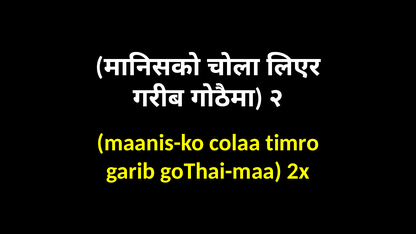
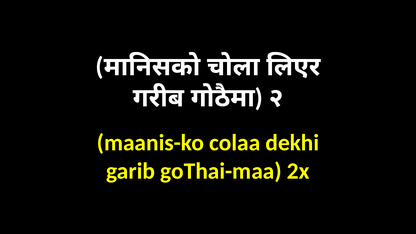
timro: timro -> dekhi
